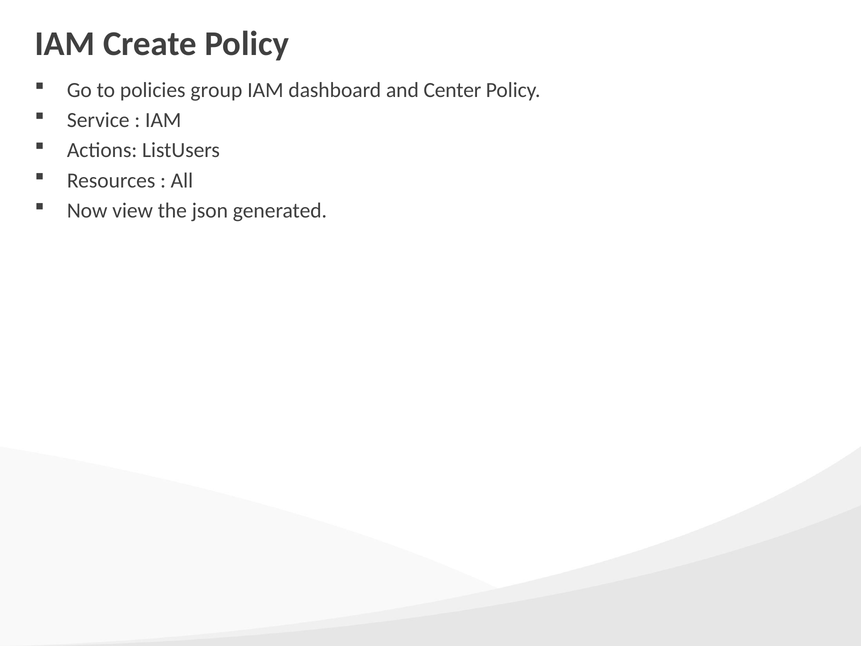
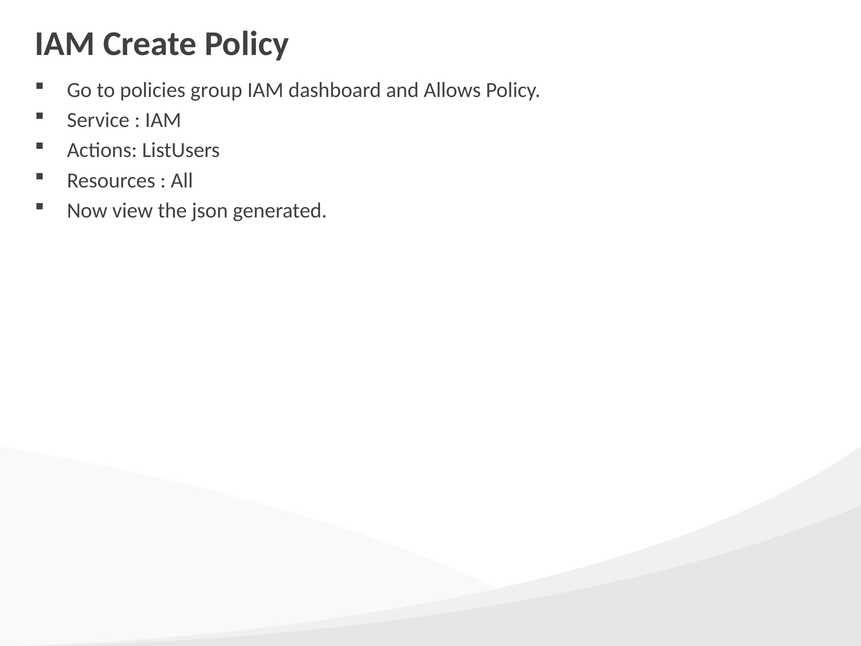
Center: Center -> Allows
